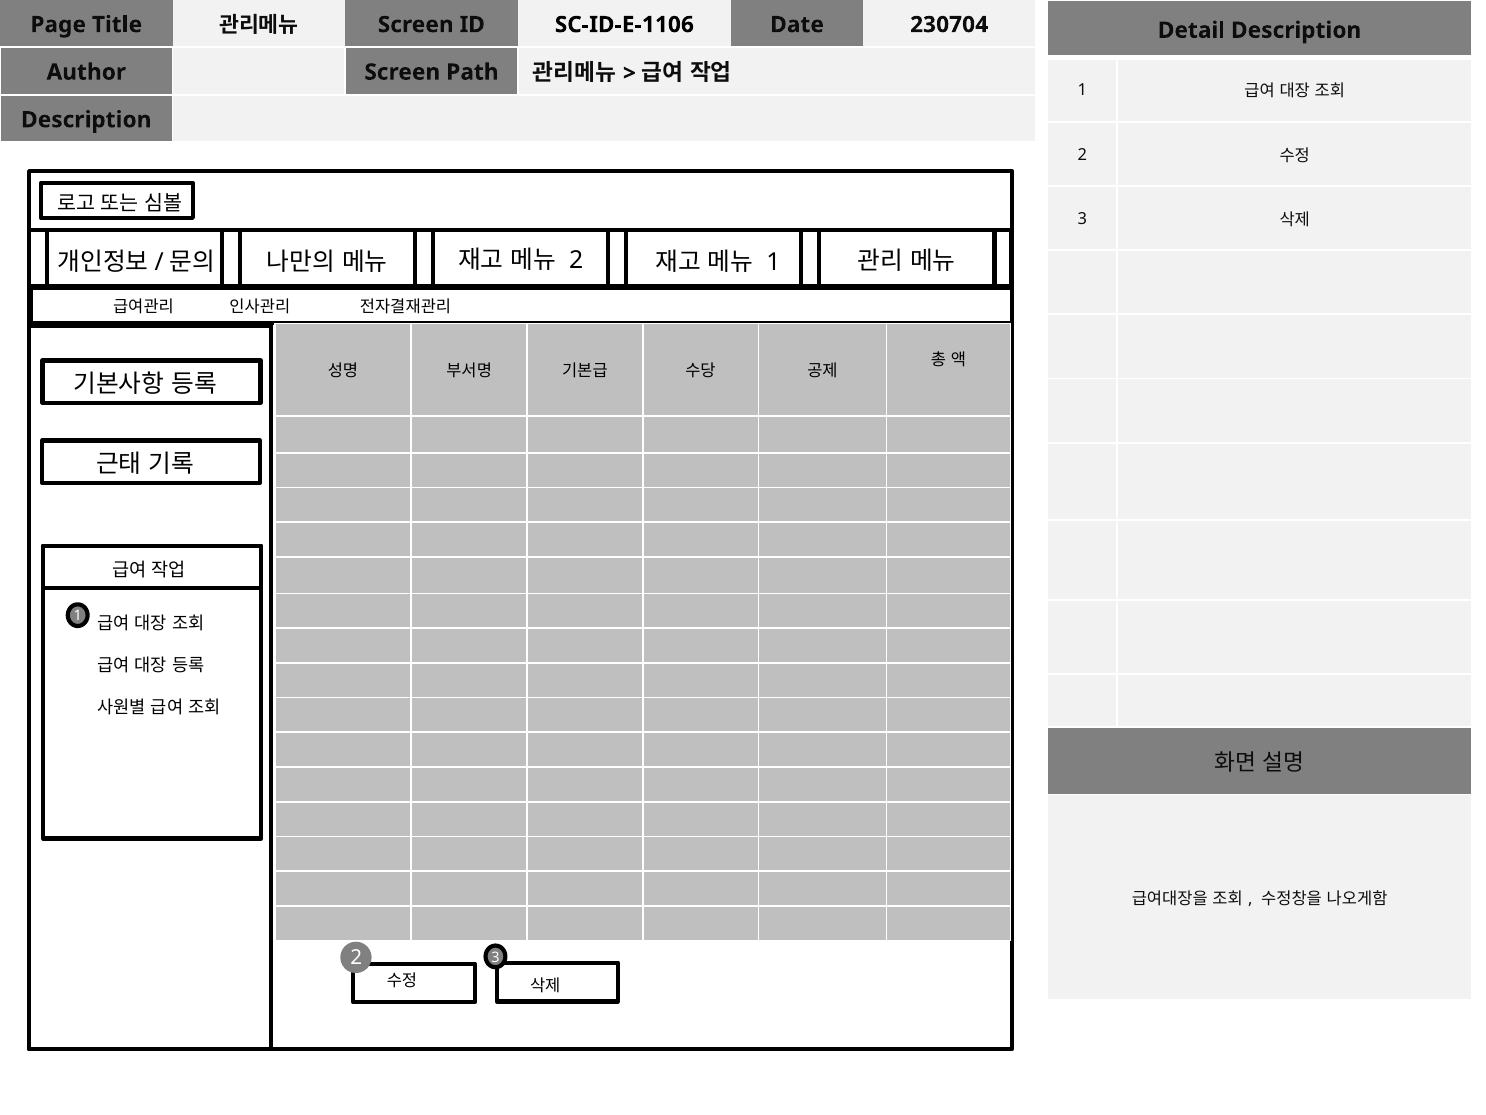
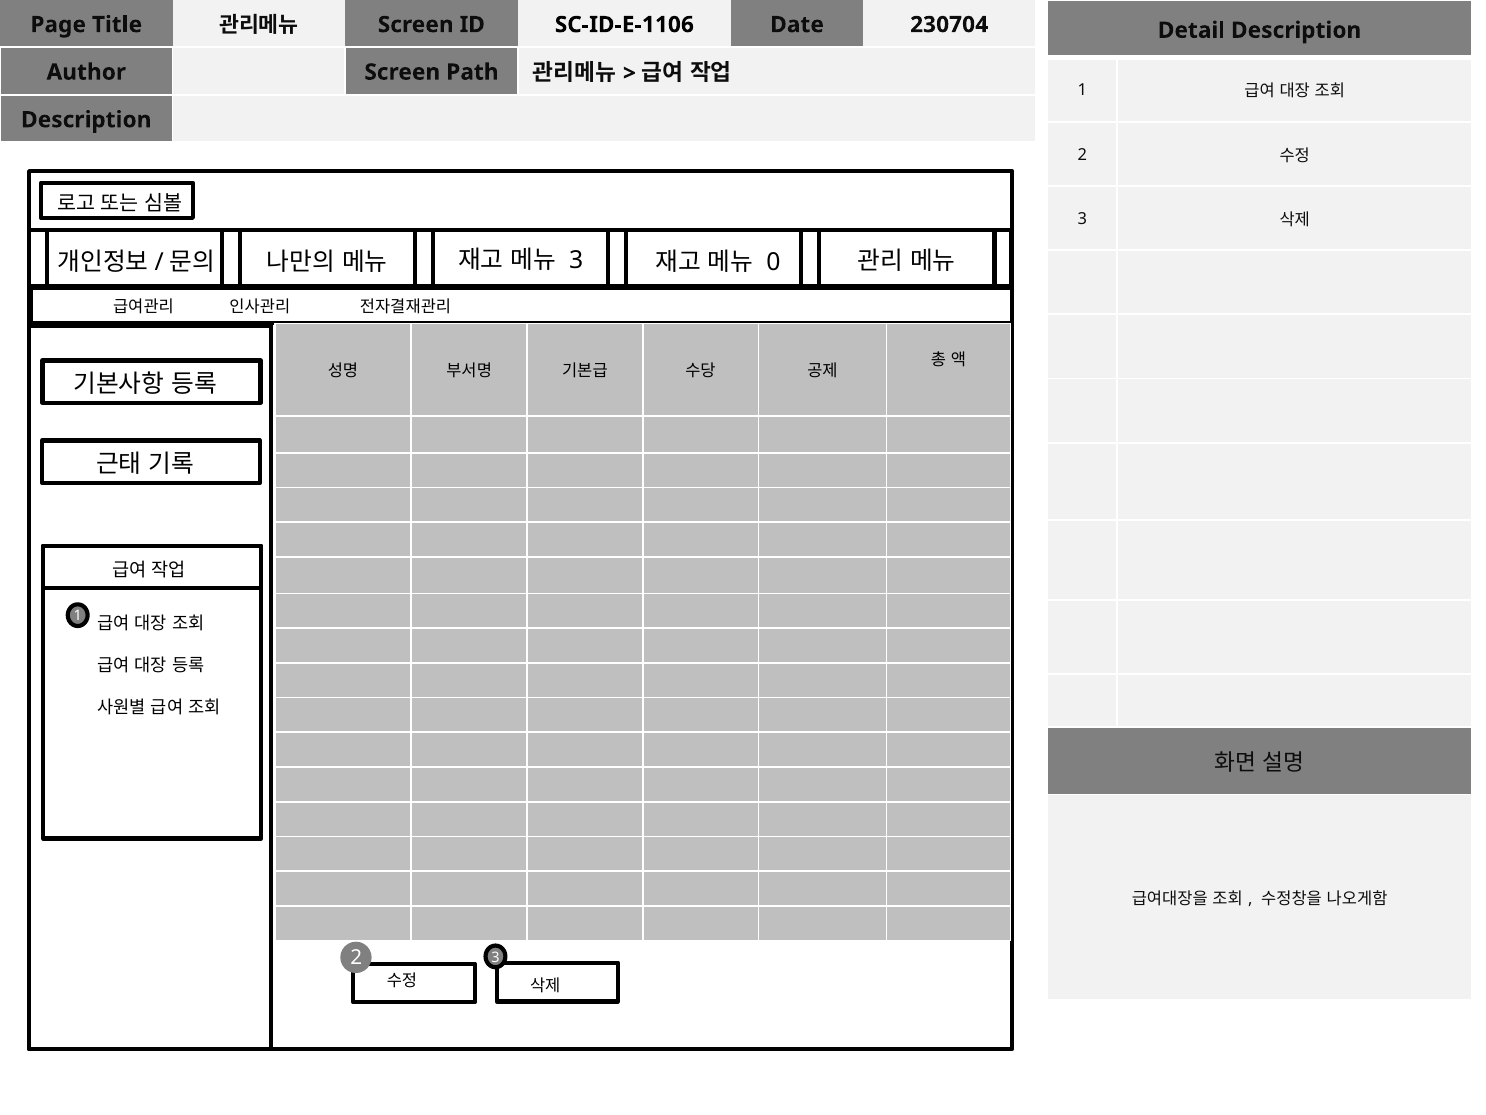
2 at (576, 260): 2 -> 3
1 at (774, 263): 1 -> 0
